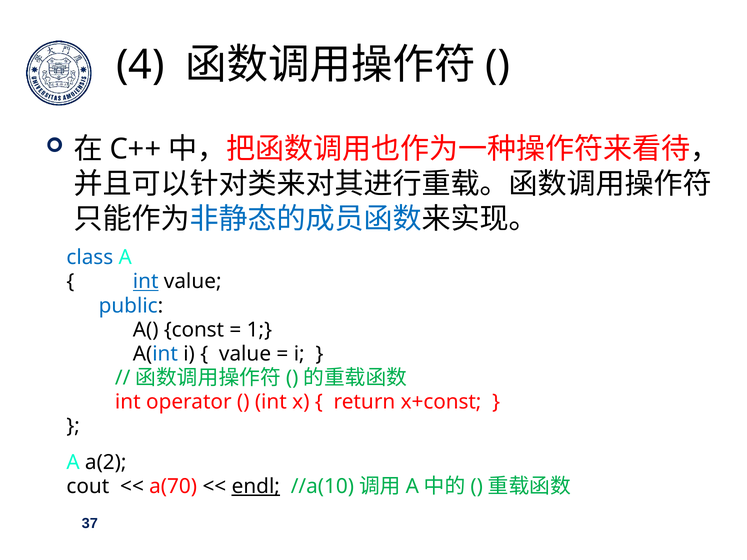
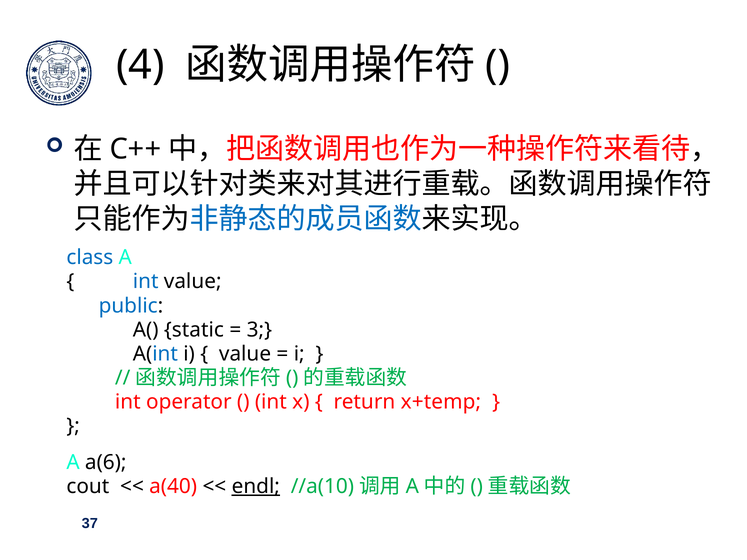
int at (146, 282) underline: present -> none
const: const -> static
1: 1 -> 3
x+const: x+const -> x+temp
a(2: a(2 -> a(6
a(70: a(70 -> a(40
